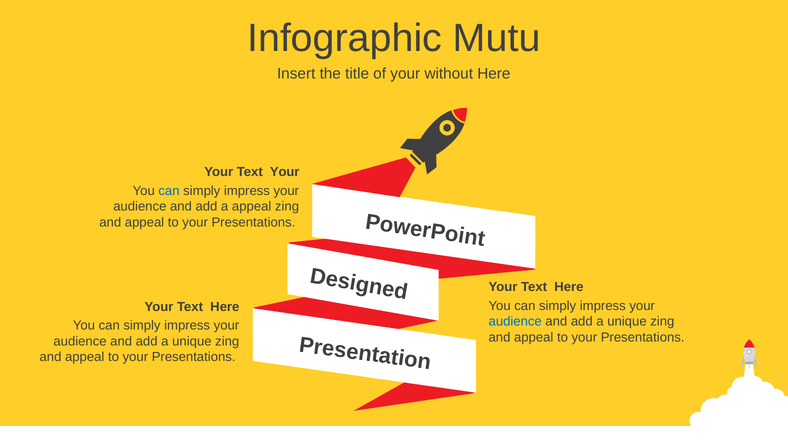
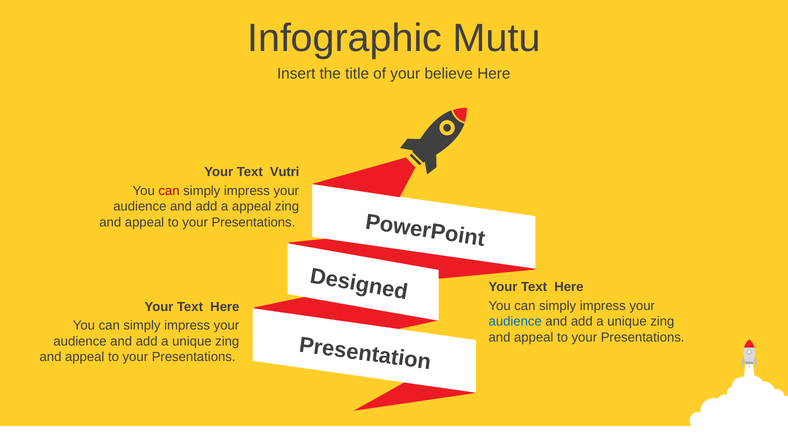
without: without -> believe
Text Your: Your -> Vutri
can at (169, 191) colour: blue -> red
